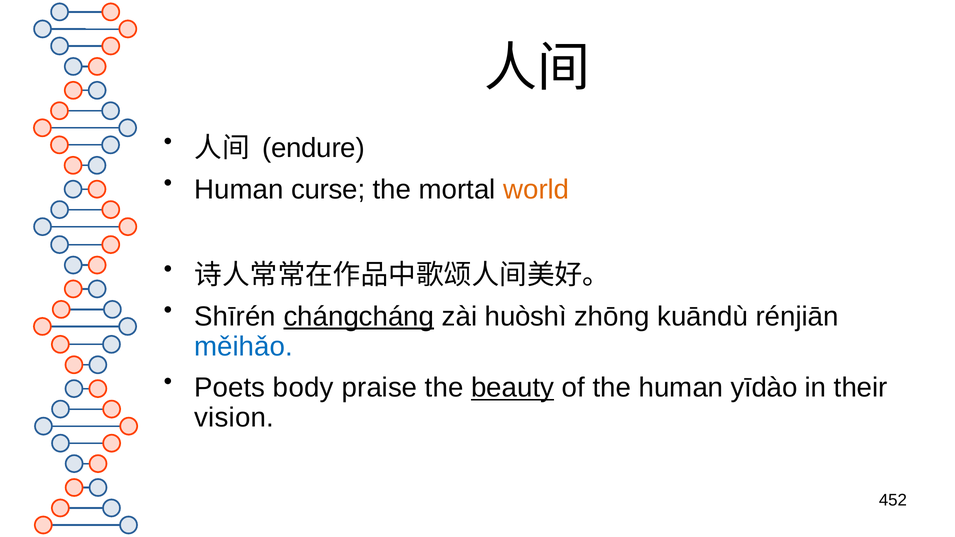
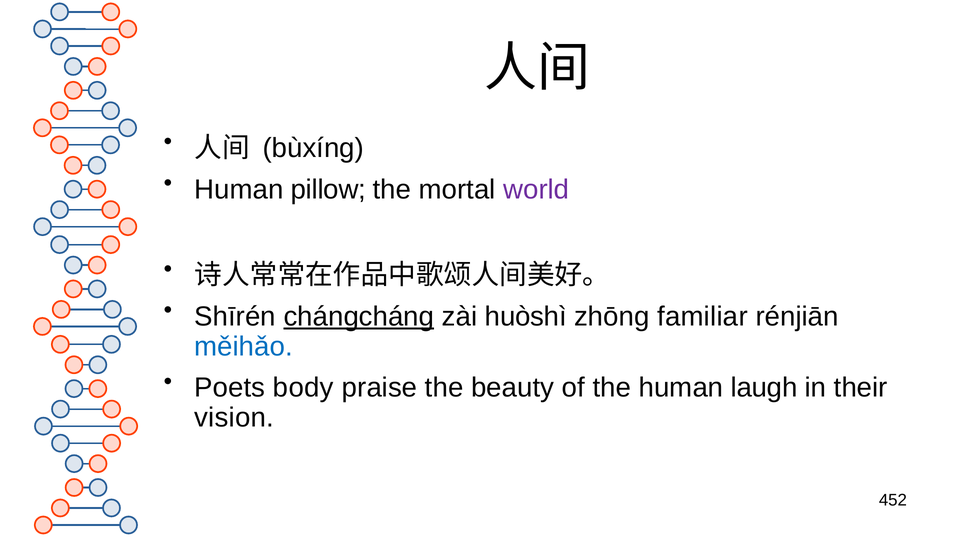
endure: endure -> bùxíng
curse: curse -> pillow
world colour: orange -> purple
kuāndù: kuāndù -> familiar
beauty underline: present -> none
yīdào: yīdào -> laugh
